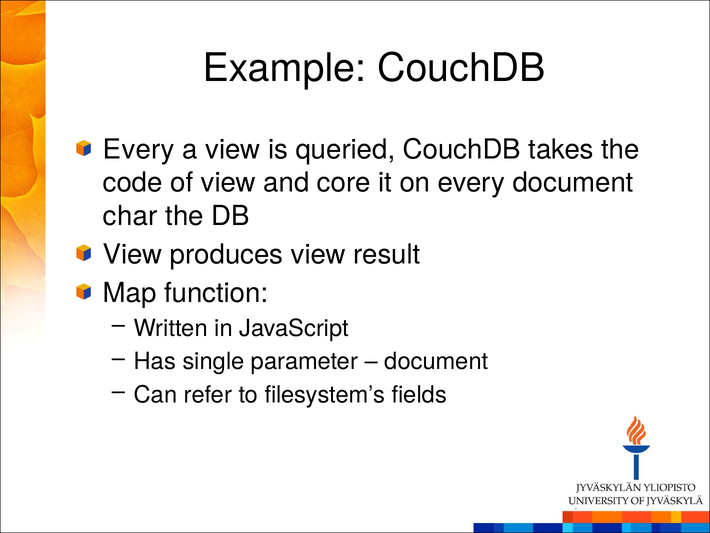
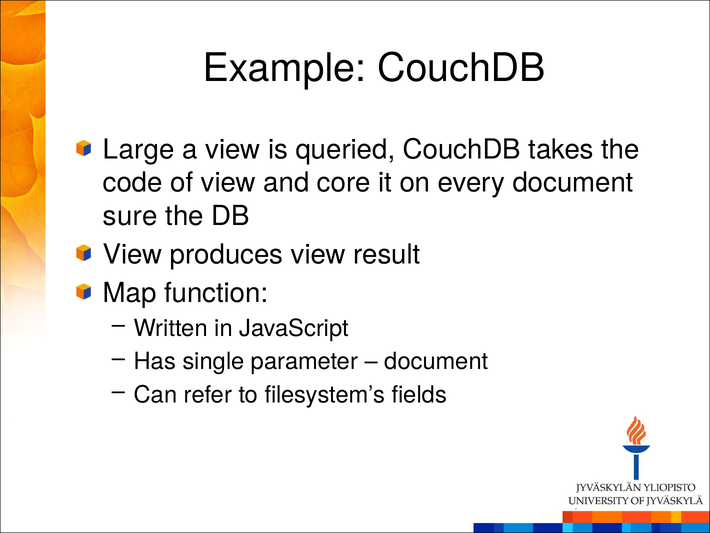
Every at (139, 150): Every -> Large
char: char -> sure
